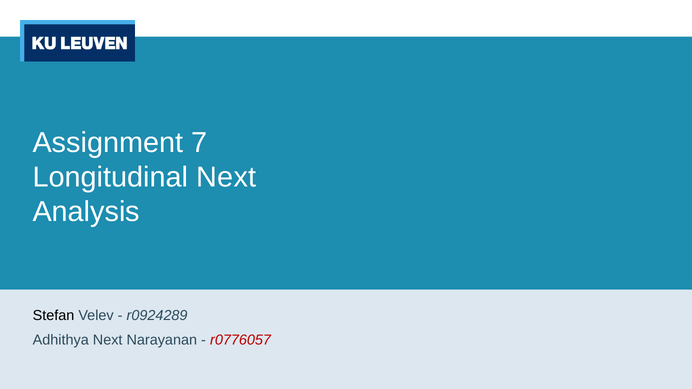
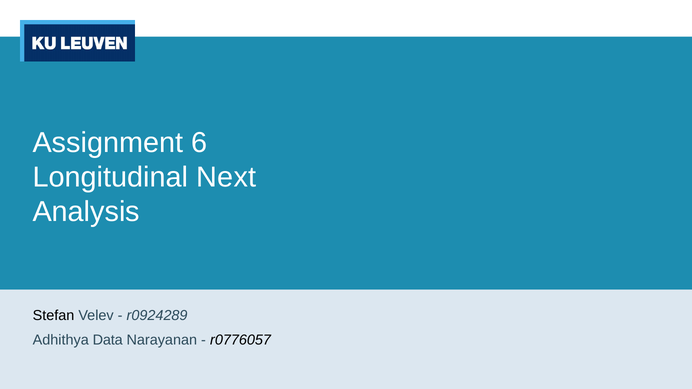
7: 7 -> 6
Adhithya Next: Next -> Data
r0776057 colour: red -> black
